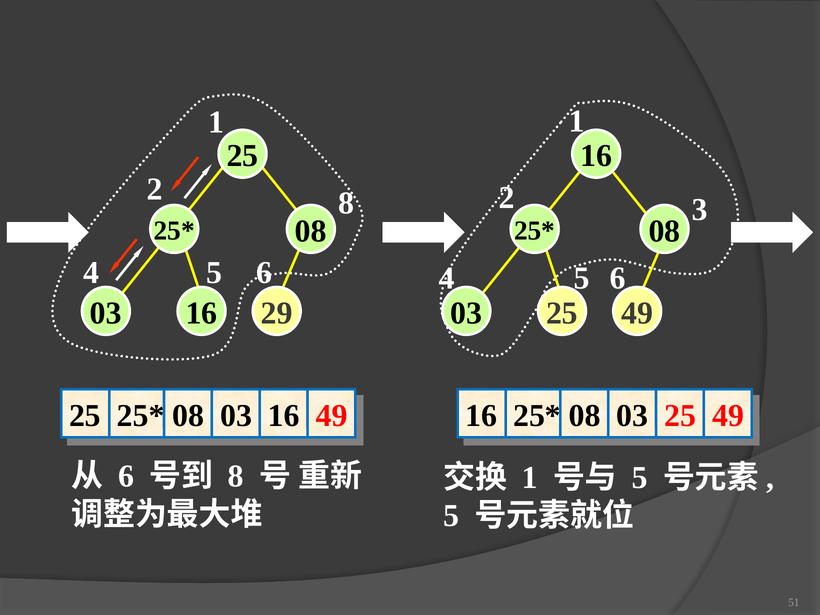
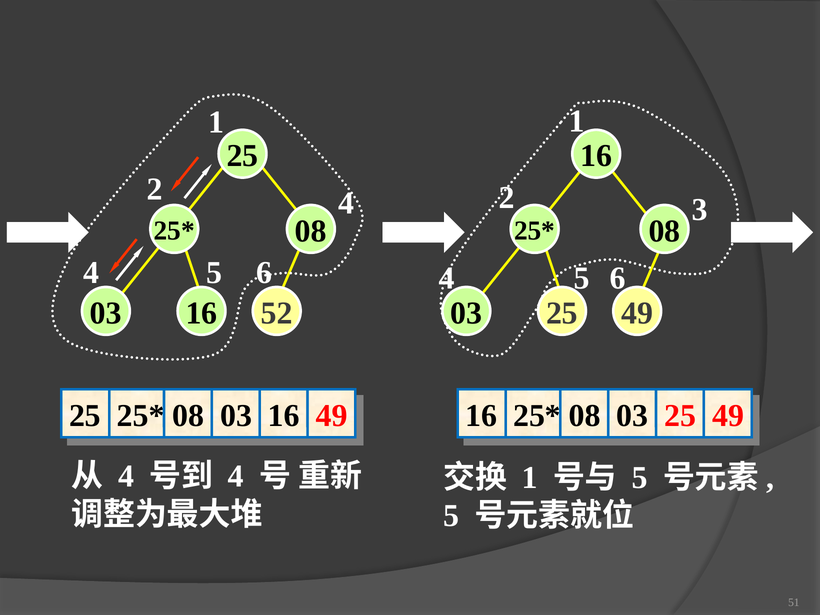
2 8: 8 -> 4
29: 29 -> 52
6 at (126, 476): 6 -> 4
8 at (236, 476): 8 -> 4
